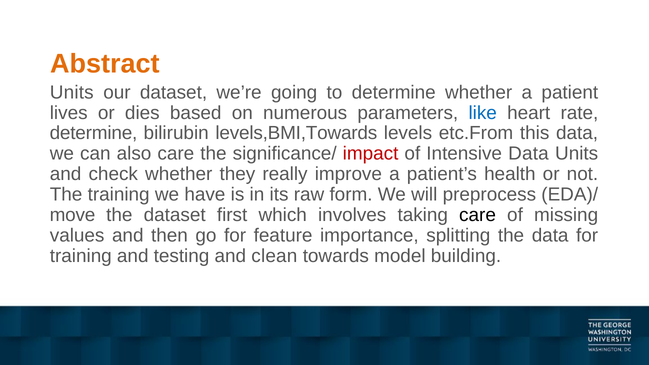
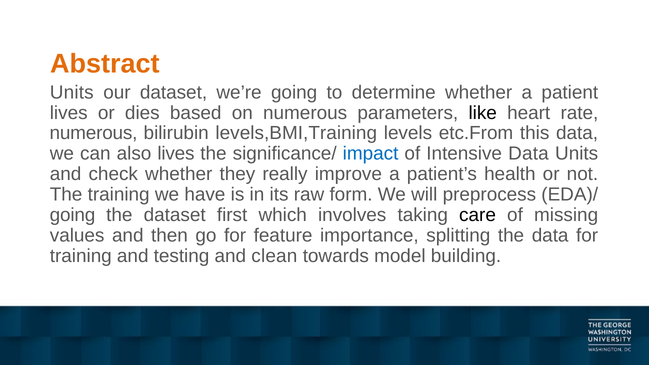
like colour: blue -> black
determine at (93, 133): determine -> numerous
levels,BMI,Towards: levels,BMI,Towards -> levels,BMI,Training
also care: care -> lives
impact colour: red -> blue
move at (73, 215): move -> going
